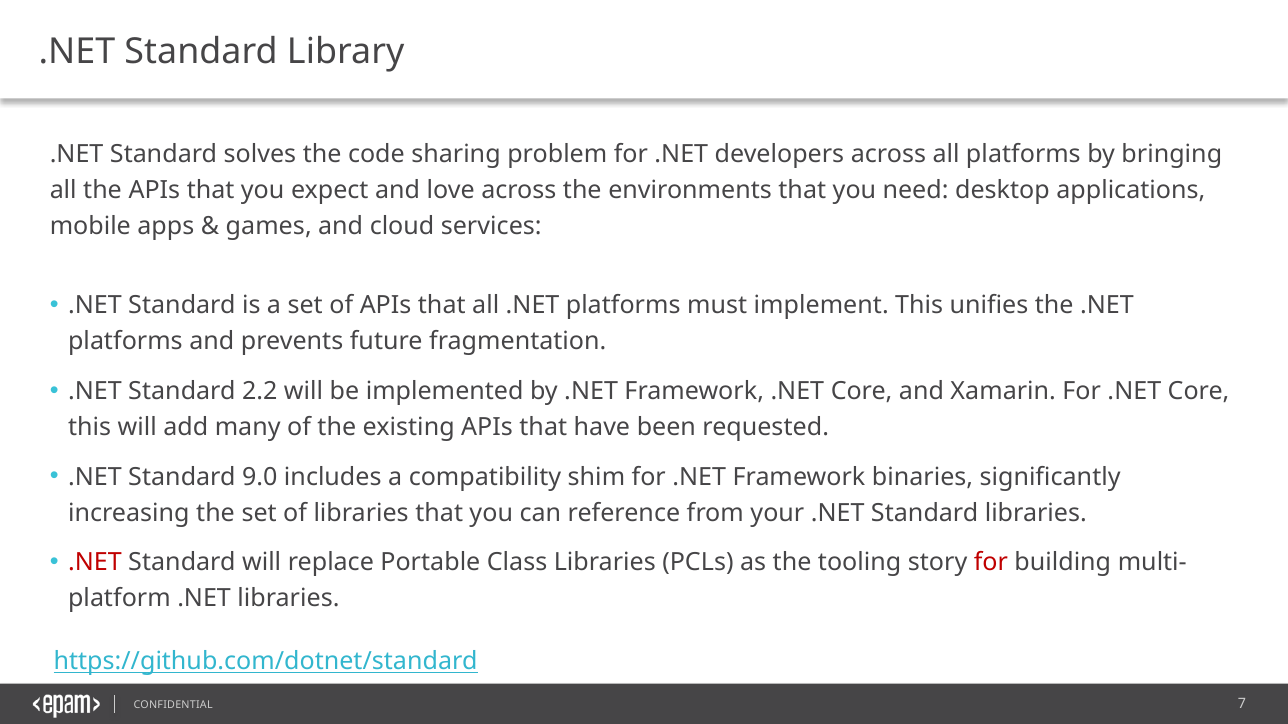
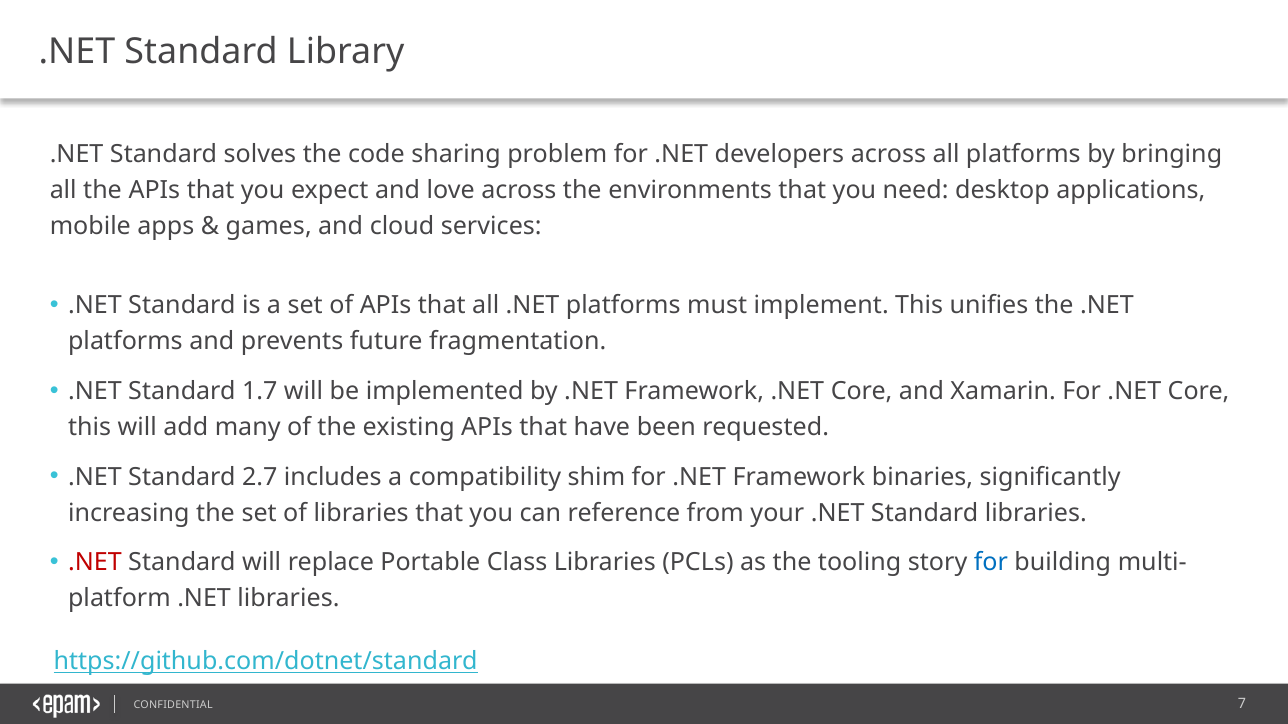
2.2: 2.2 -> 1.7
9.0: 9.0 -> 2.7
for at (991, 563) colour: red -> blue
